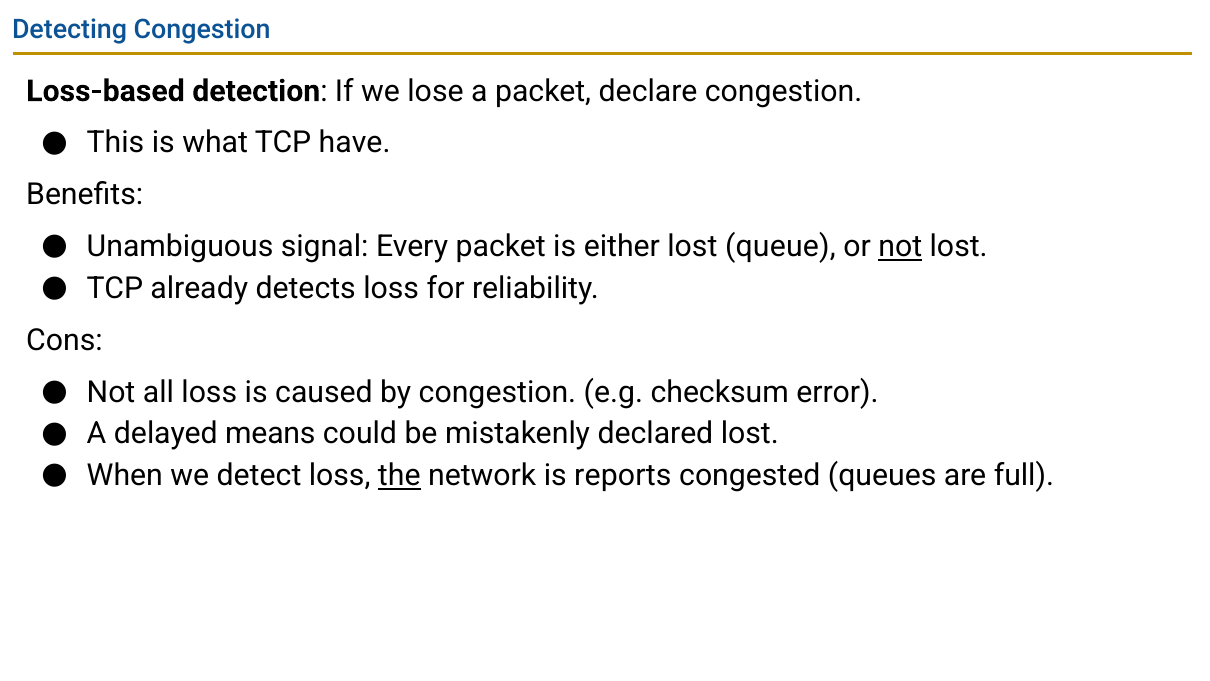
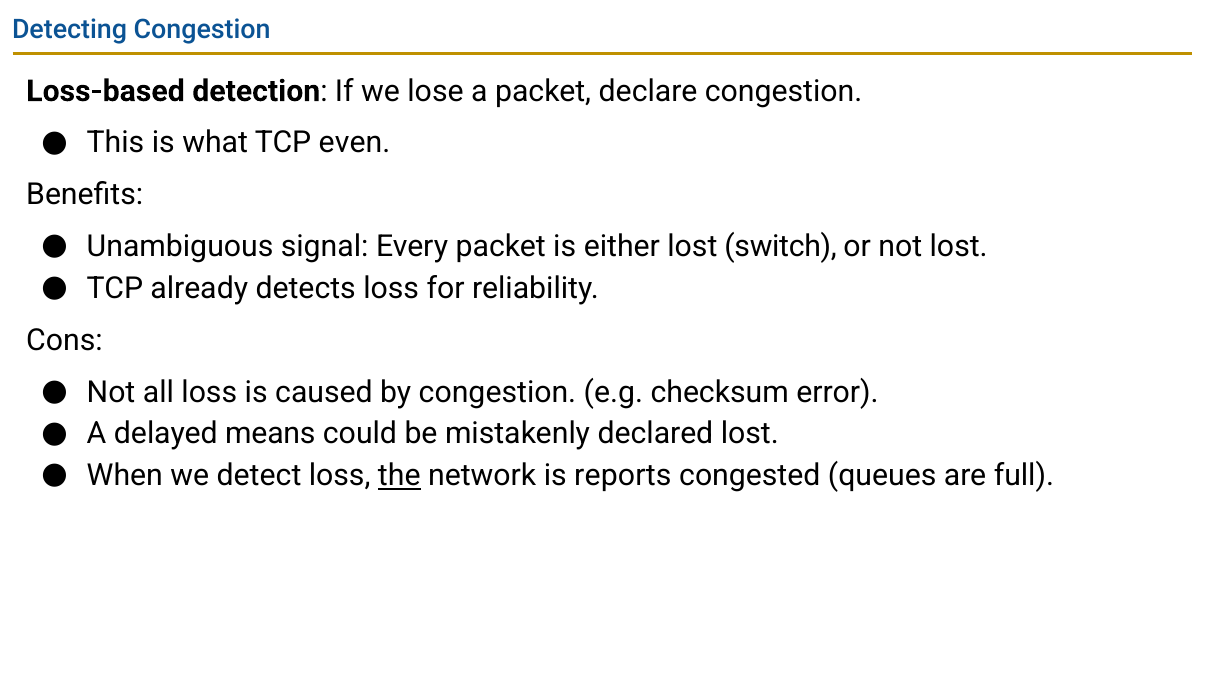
have: have -> even
queue: queue -> switch
not at (900, 246) underline: present -> none
